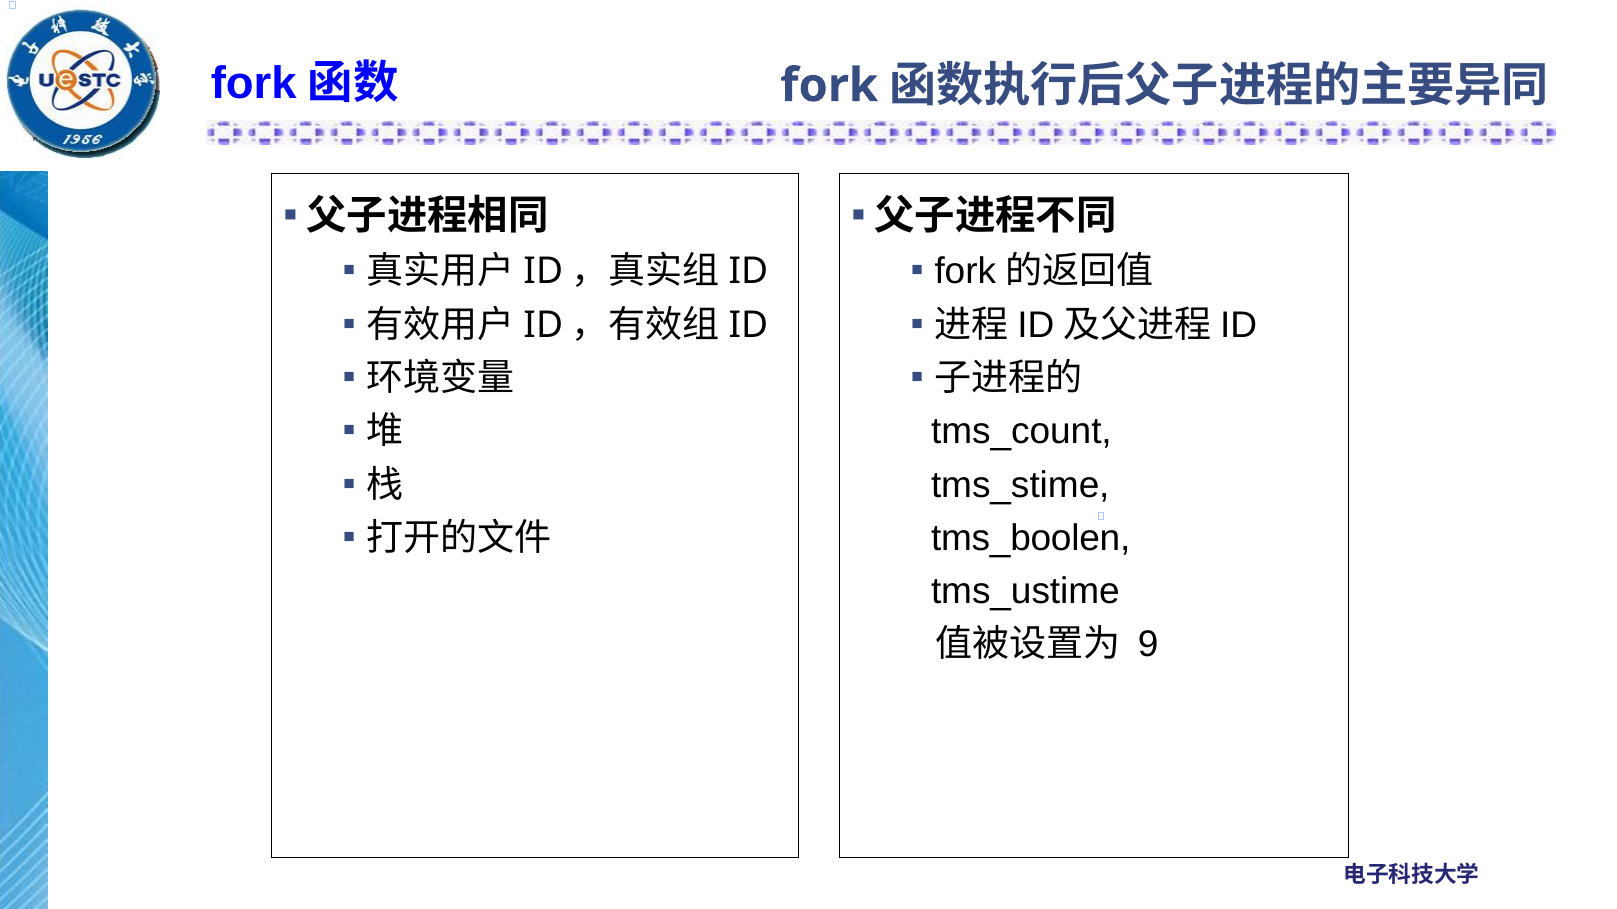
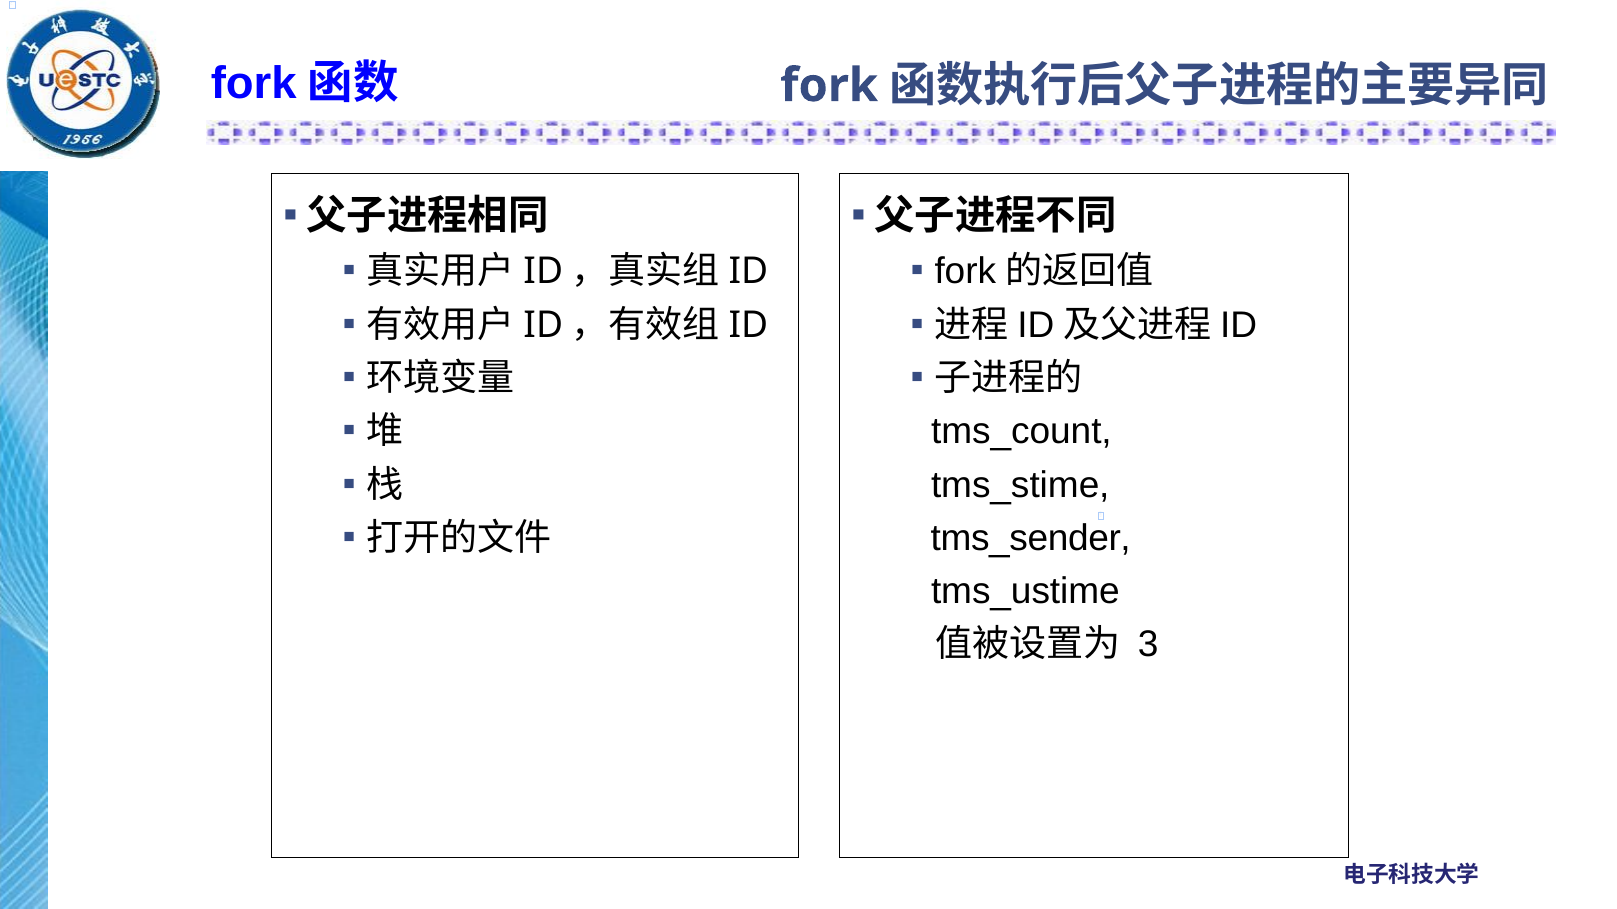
tms_boolen: tms_boolen -> tms_sender
9: 9 -> 3
